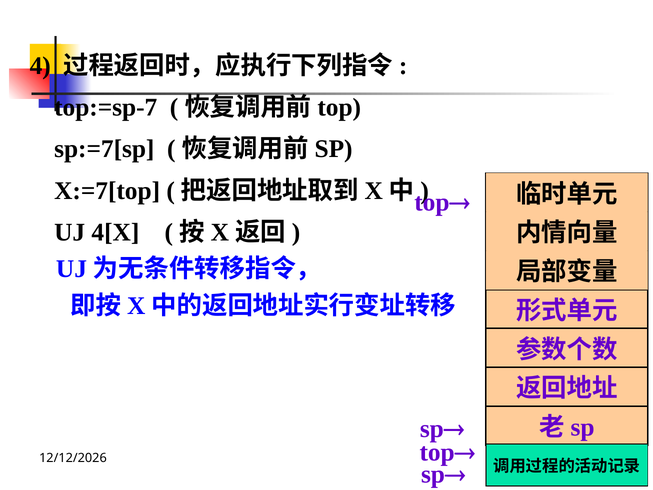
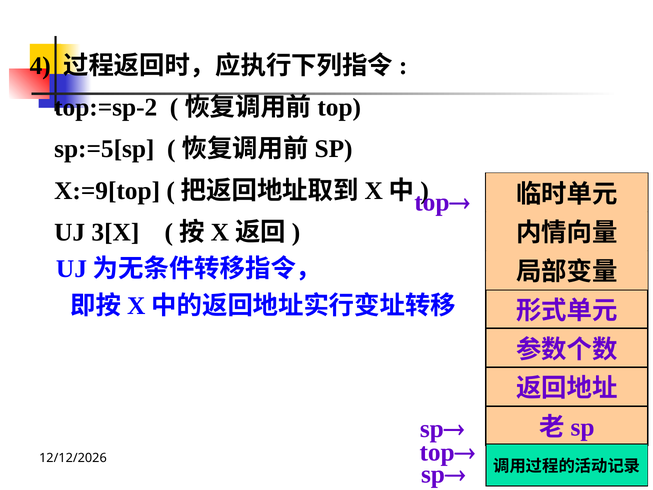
top:=sp-7: top:=sp-7 -> top:=sp-2
sp:=7[sp: sp:=7[sp -> sp:=5[sp
X:=7[top: X:=7[top -> X:=9[top
4[X: 4[X -> 3[X
